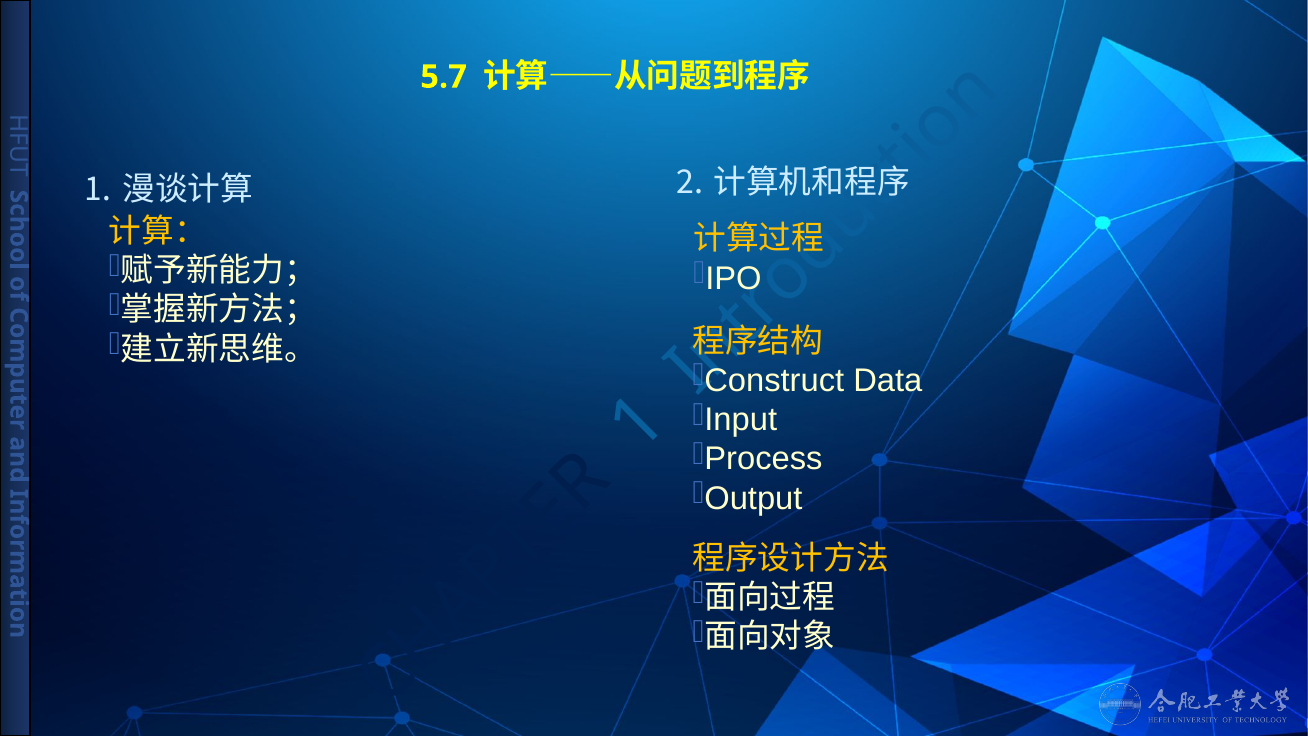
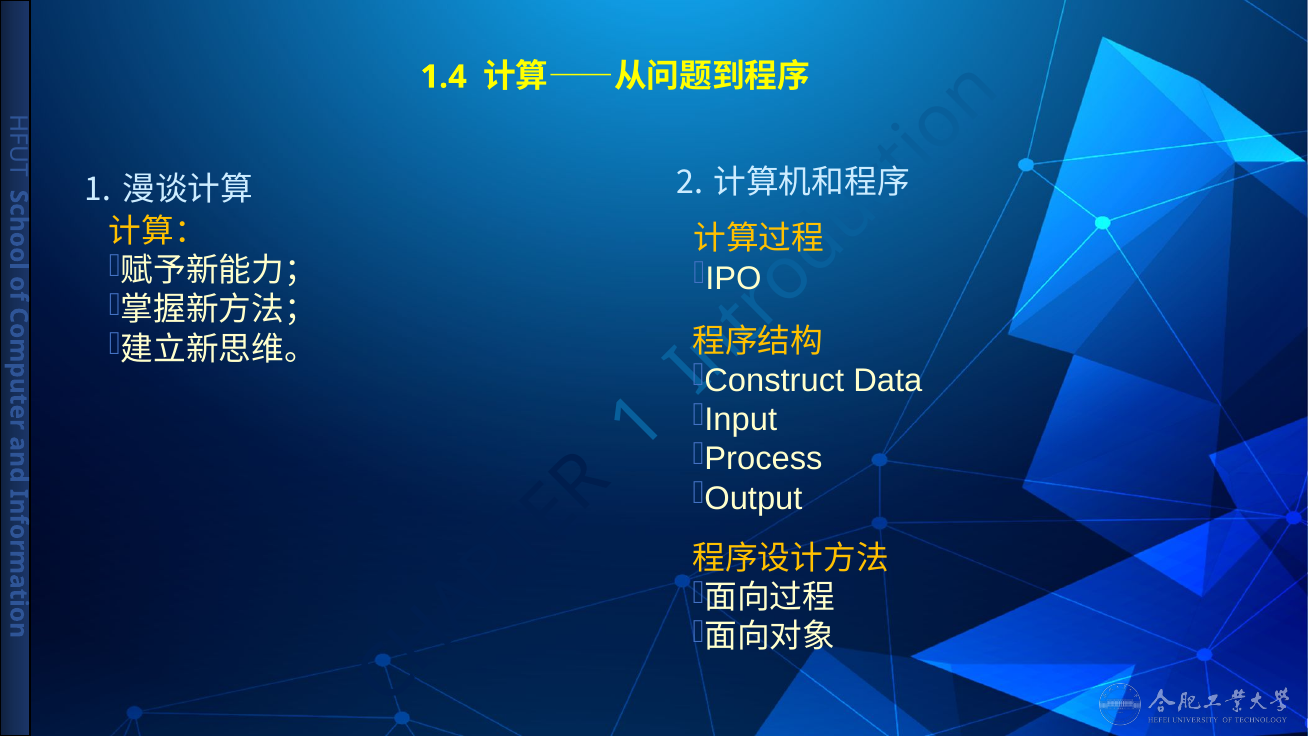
5.7: 5.7 -> 1.4
